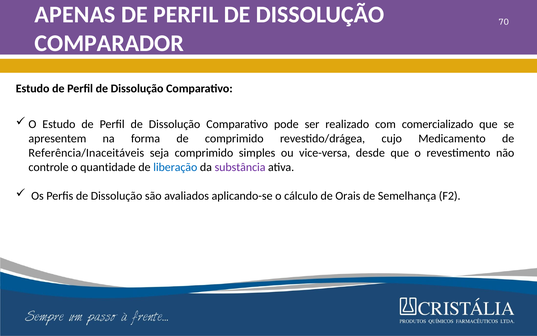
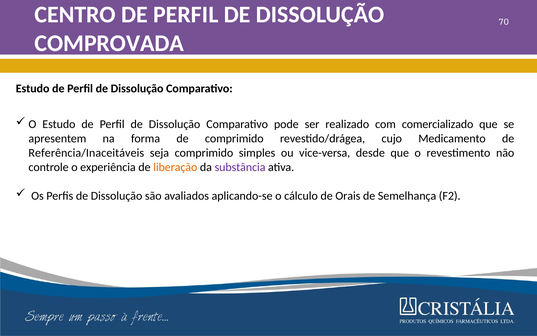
APENAS: APENAS -> CENTRO
COMPARADOR: COMPARADOR -> COMPROVADA
quantidade: quantidade -> experiência
liberação colour: blue -> orange
